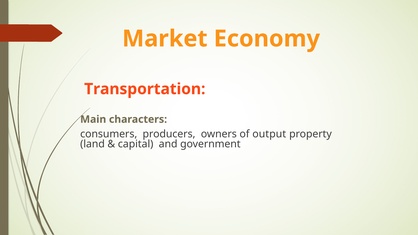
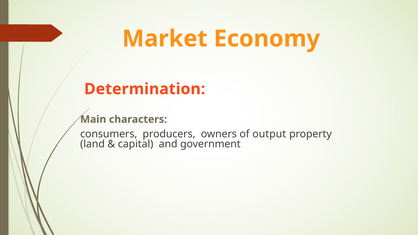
Transportation: Transportation -> Determination
